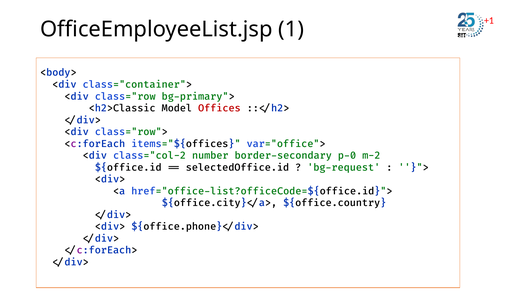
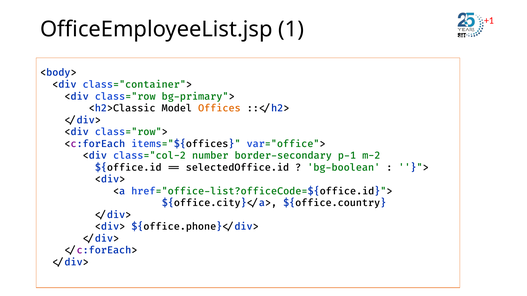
Offices colour: red -> orange
p-0: p-0 -> p-1
bg-request: bg-request -> bg-boolean
